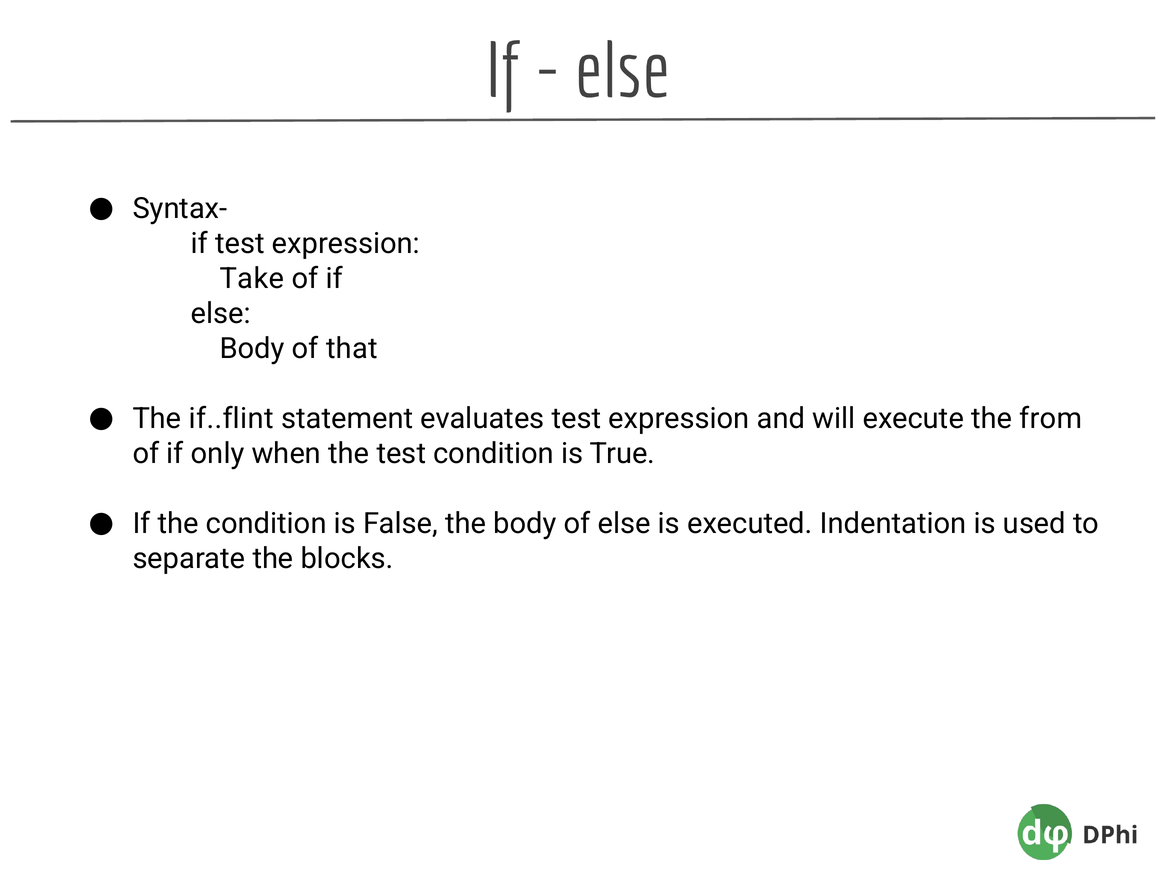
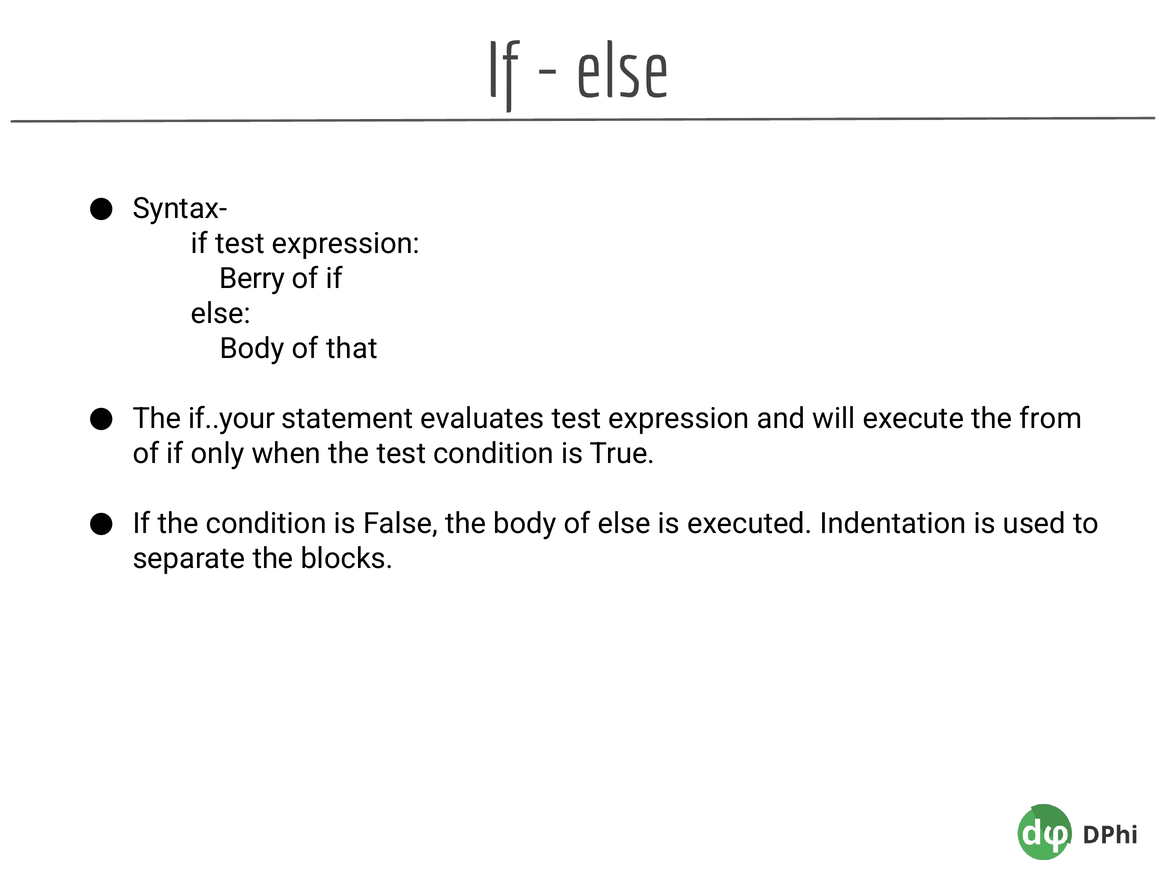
Take: Take -> Berry
if..flint: if..flint -> if..your
